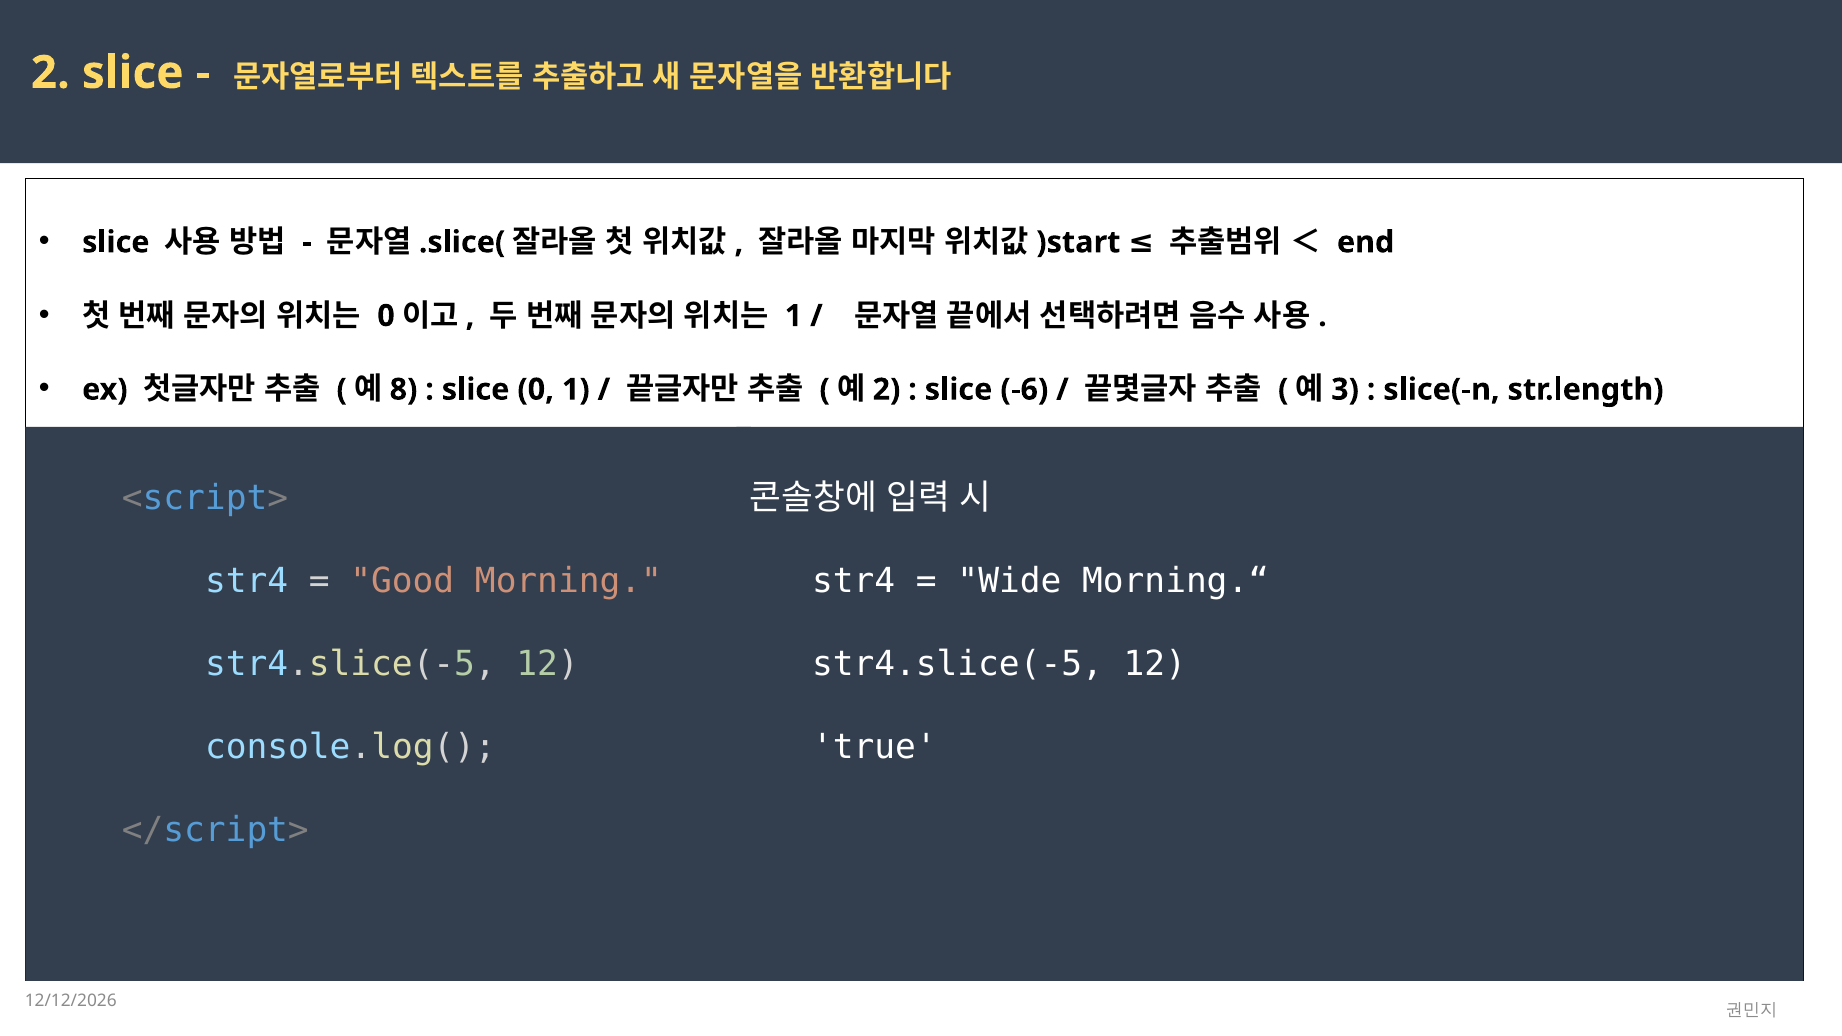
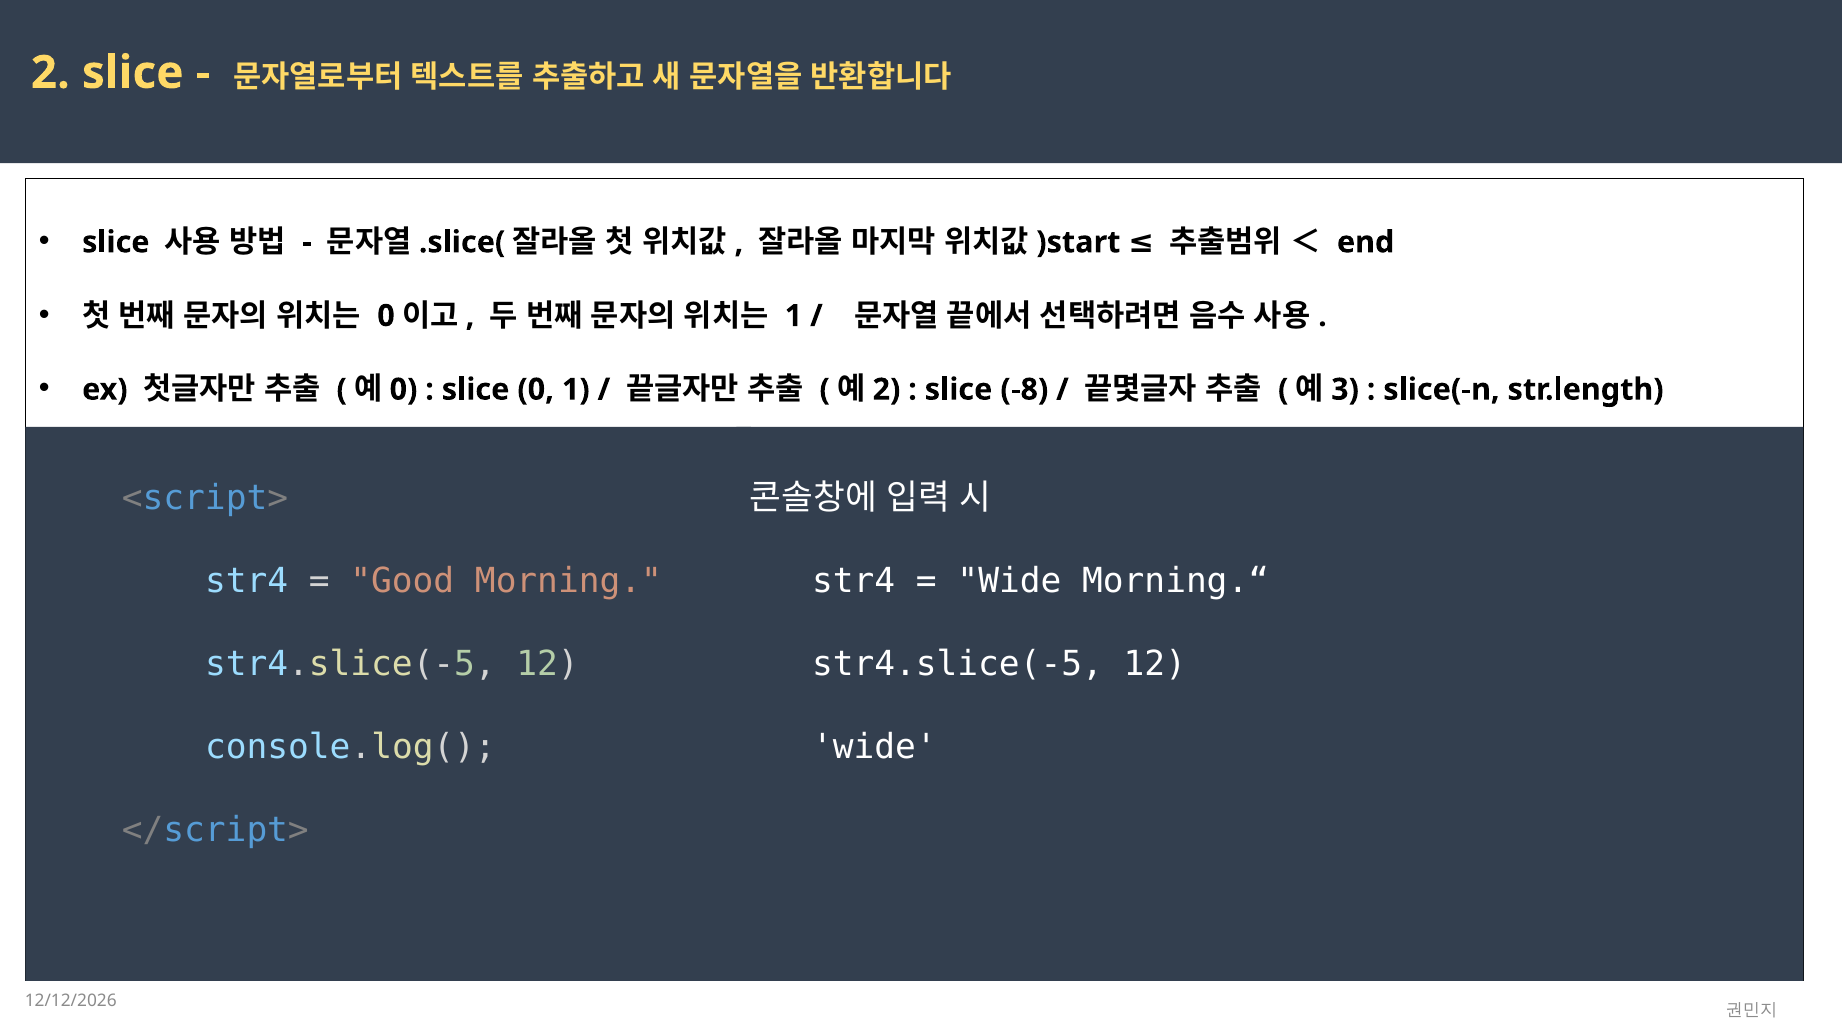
8 at (404, 390): 8 -> 0
-6: -6 -> -8
true at (874, 747): true -> wide
